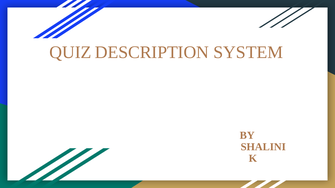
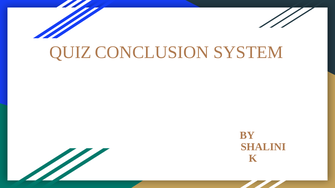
DESCRIPTION: DESCRIPTION -> CONCLUSION
